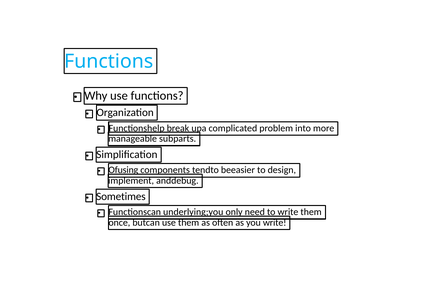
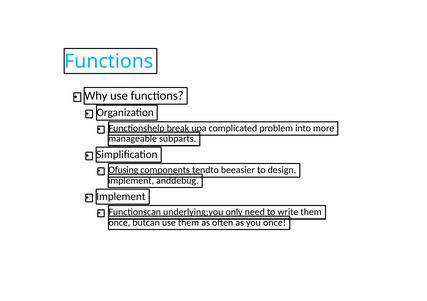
Sometimes at (121, 197): Sometimes -> Implement
you write: write -> once
